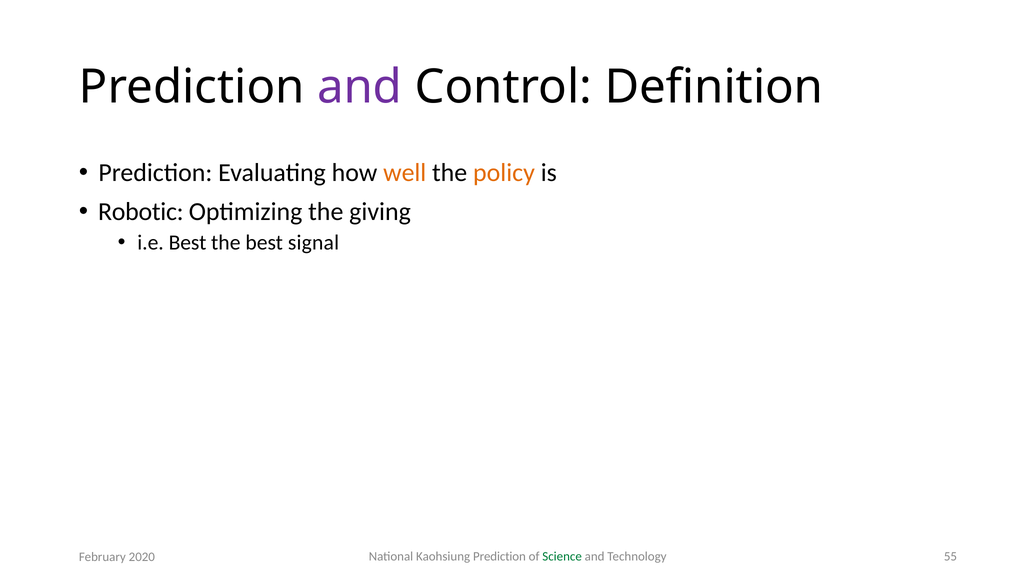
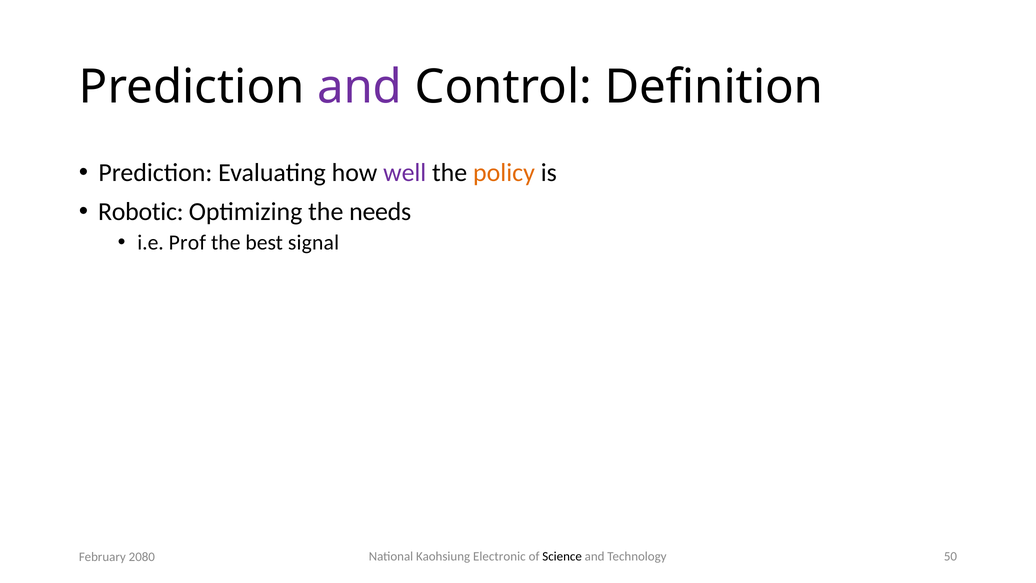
well colour: orange -> purple
giving: giving -> needs
i.e Best: Best -> Prof
Kaohsiung Prediction: Prediction -> Electronic
Science colour: green -> black
55: 55 -> 50
2020: 2020 -> 2080
